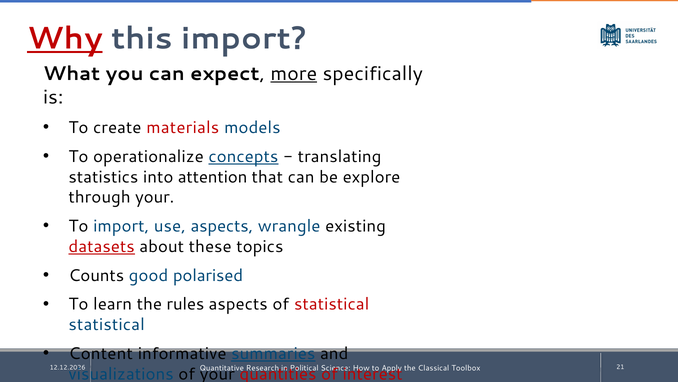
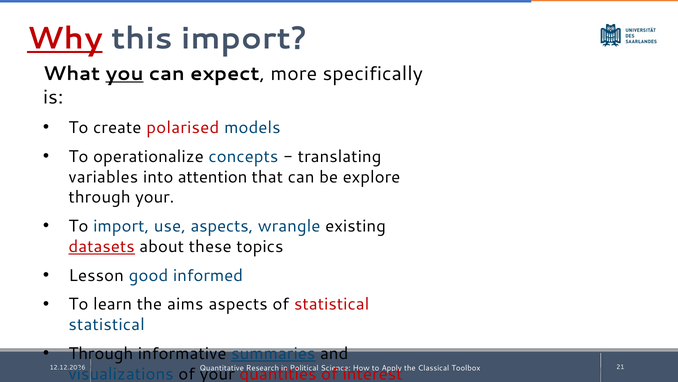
you underline: none -> present
more underline: present -> none
materials: materials -> polarised
concepts underline: present -> none
statistics: statistics -> variables
Counts: Counts -> Lesson
polarised: polarised -> informed
rules: rules -> aims
Content at (101, 353): Content -> Through
